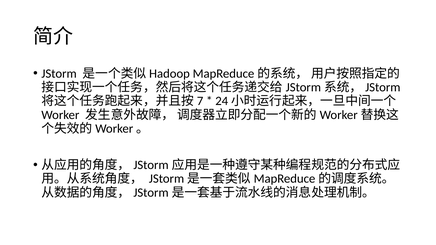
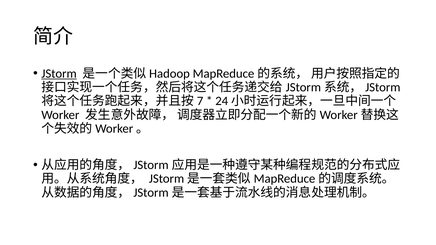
JStorm underline: none -> present
